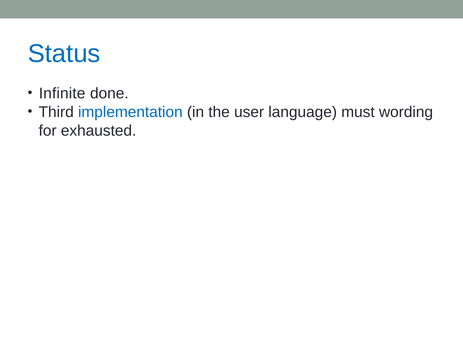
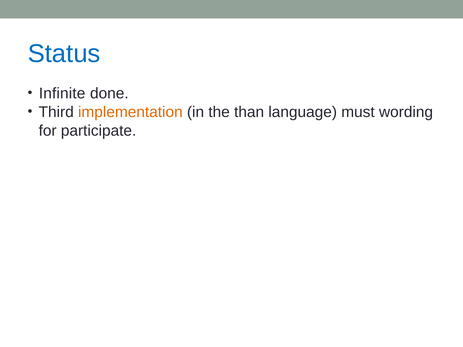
implementation colour: blue -> orange
user: user -> than
exhausted: exhausted -> participate
